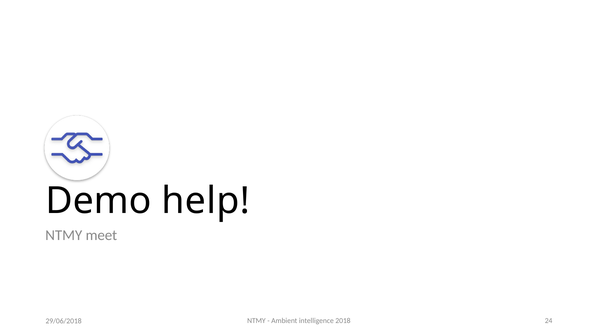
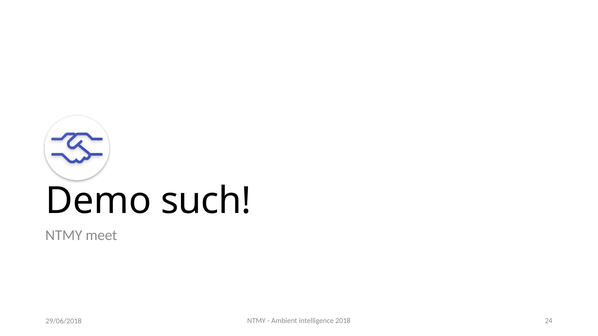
help: help -> such
